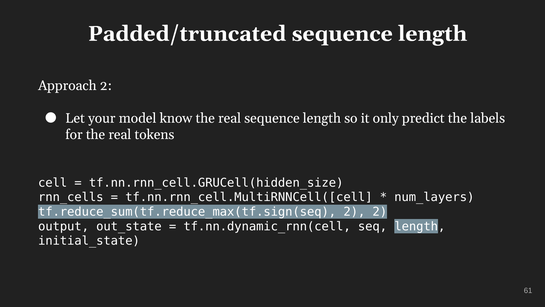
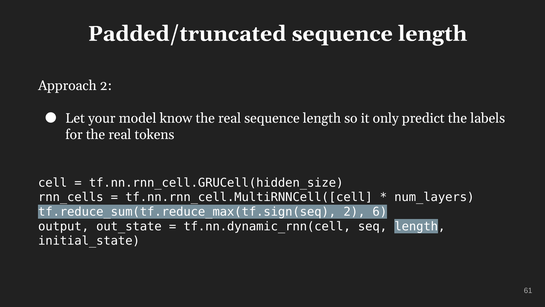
2 2: 2 -> 6
